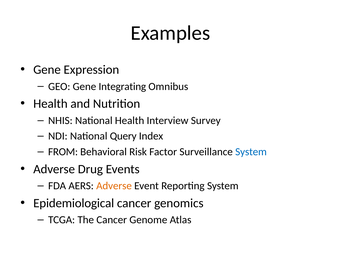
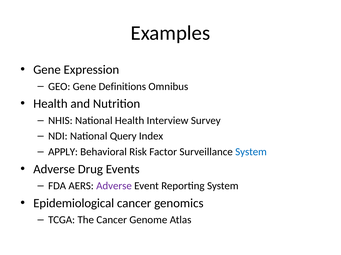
Integrating: Integrating -> Definitions
FROM: FROM -> APPLY
Adverse at (114, 186) colour: orange -> purple
